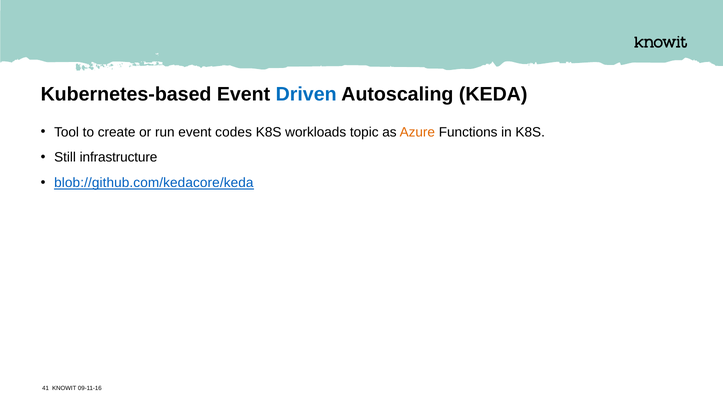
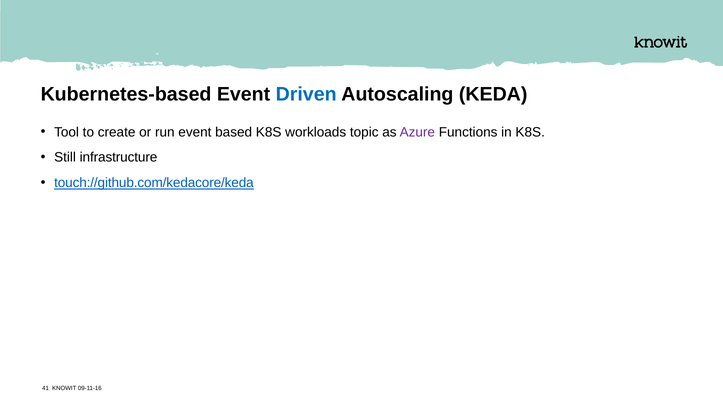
codes: codes -> based
Azure colour: orange -> purple
blob://github.com/kedacore/keda: blob://github.com/kedacore/keda -> touch://github.com/kedacore/keda
